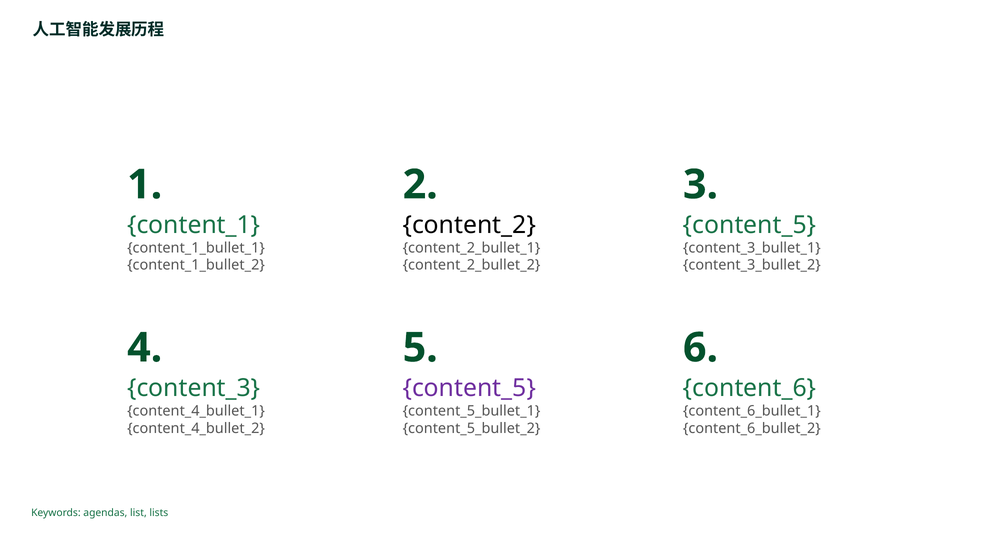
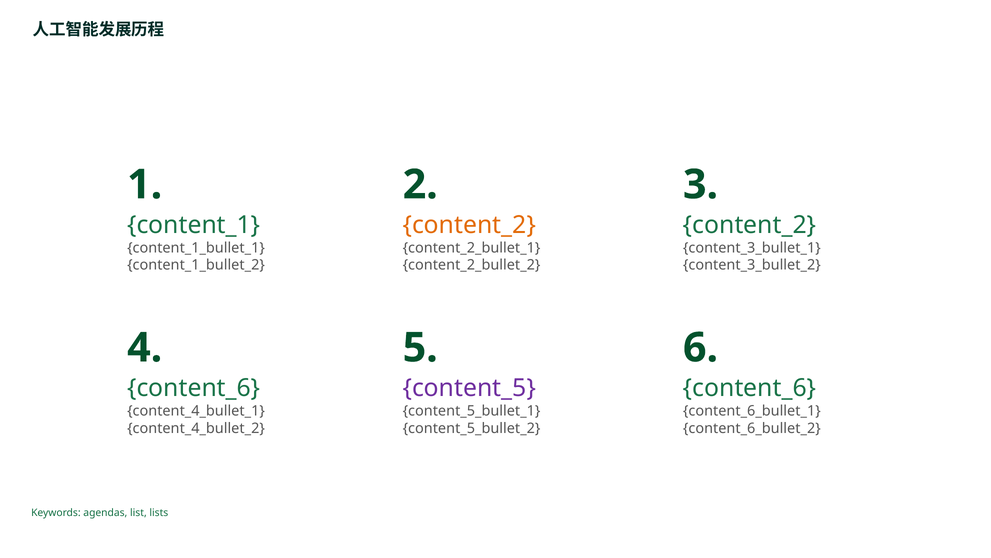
content_2 at (469, 225) colour: black -> orange
content_5 at (750, 225): content_5 -> content_2
content_3 at (194, 388): content_3 -> content_6
